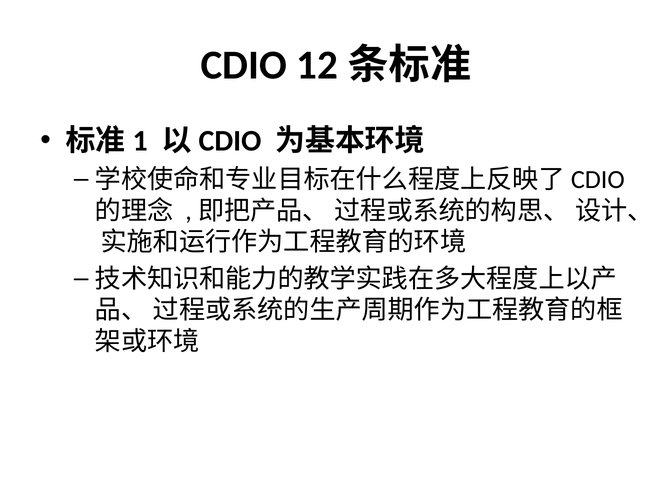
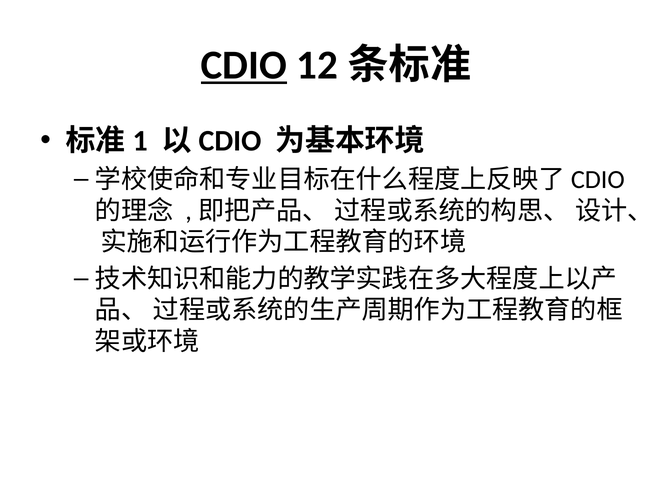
CDIO underline: none -> present
